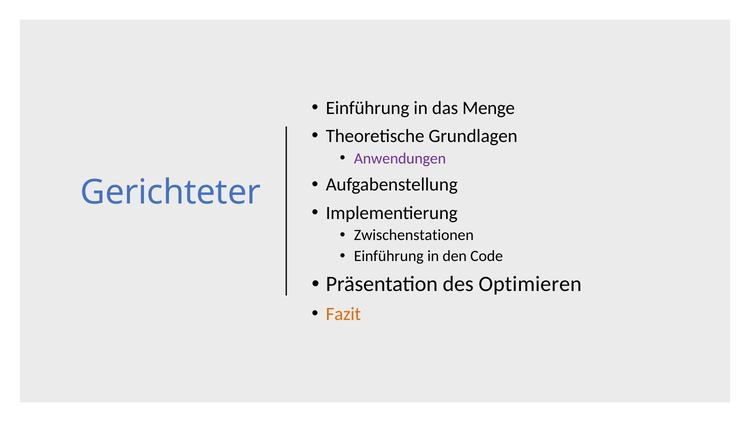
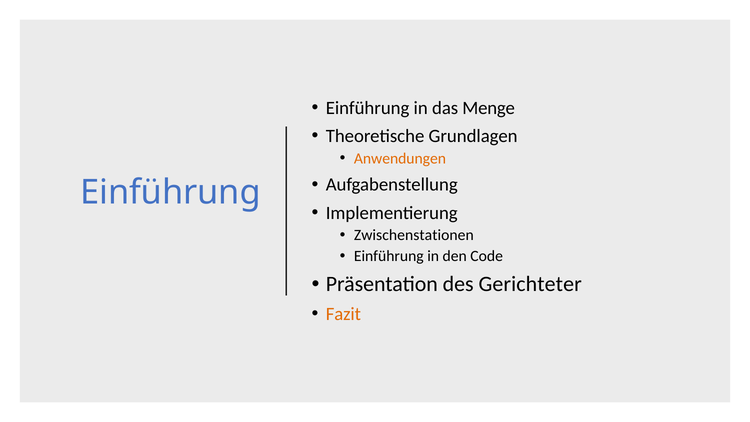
Anwendungen colour: purple -> orange
Gerichteter at (171, 192): Gerichteter -> Einführung
Optimieren: Optimieren -> Gerichteter
